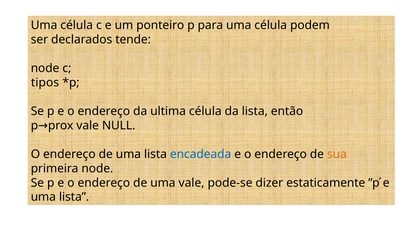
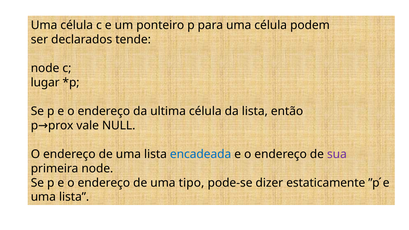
tipos: tipos -> lugar
sua colour: orange -> purple
uma vale: vale -> tipo
